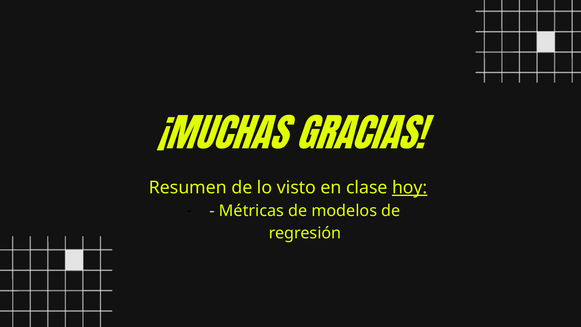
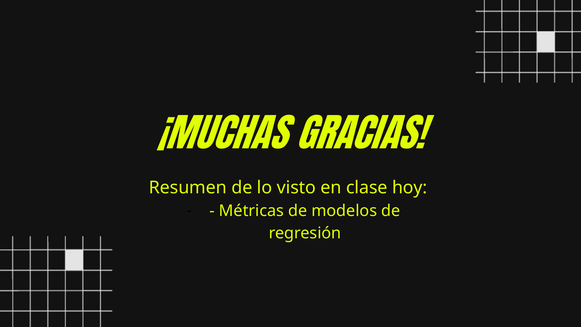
hoy underline: present -> none
